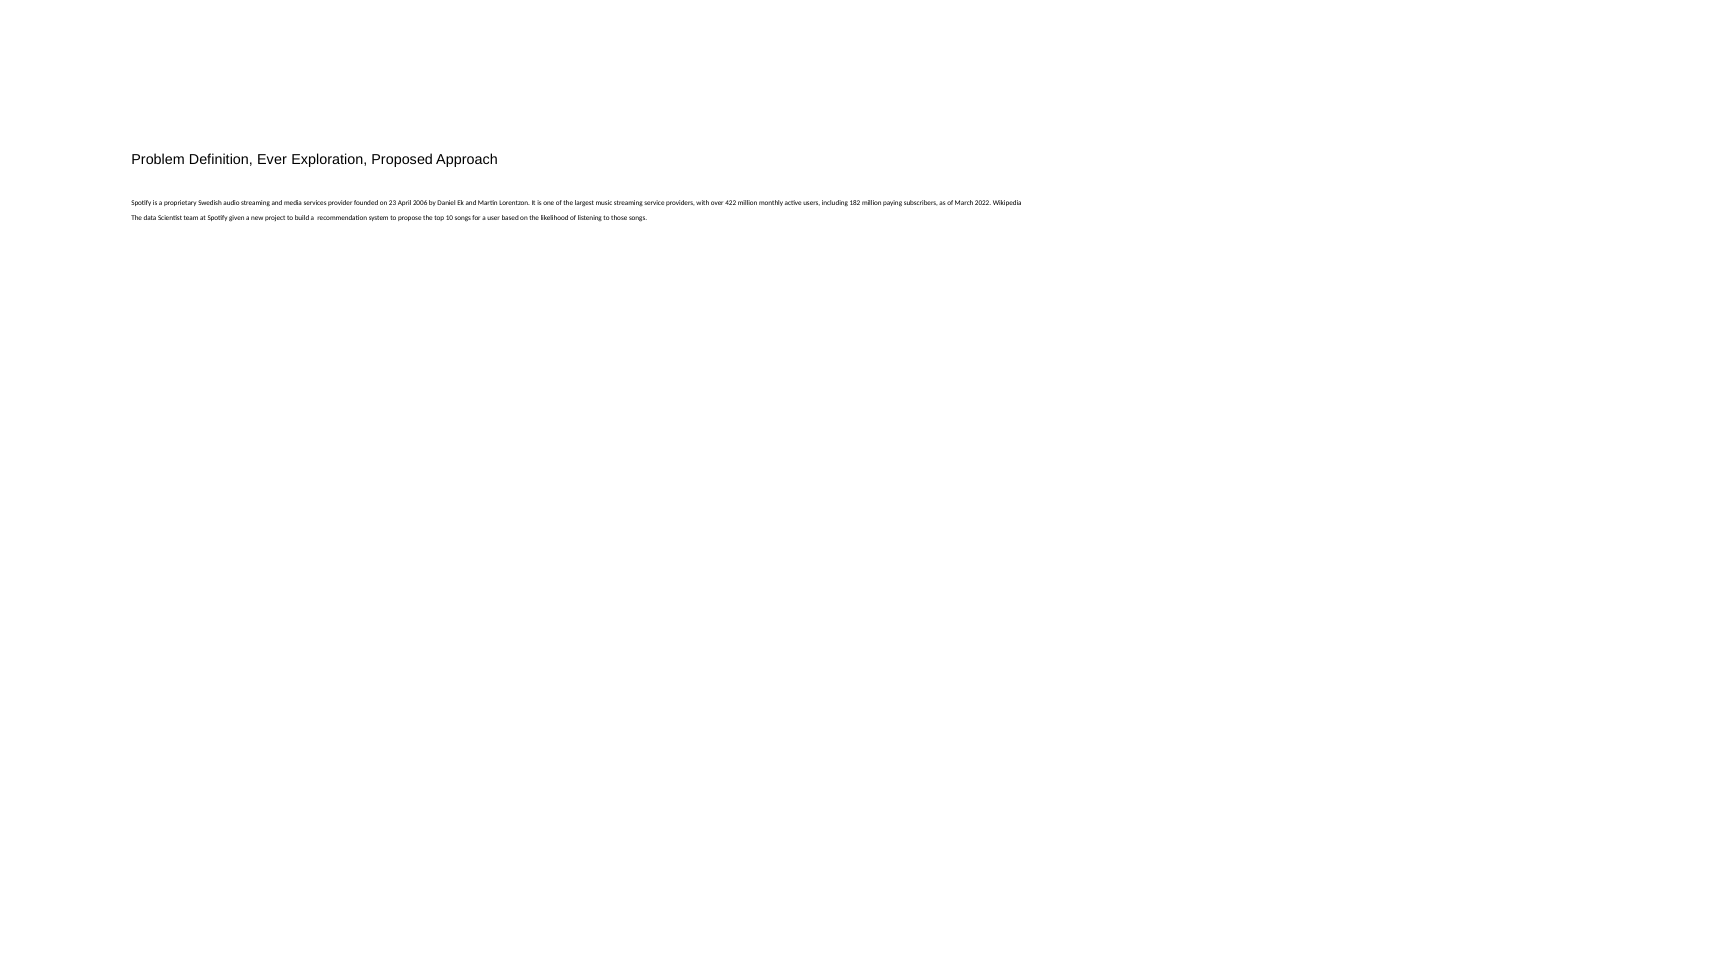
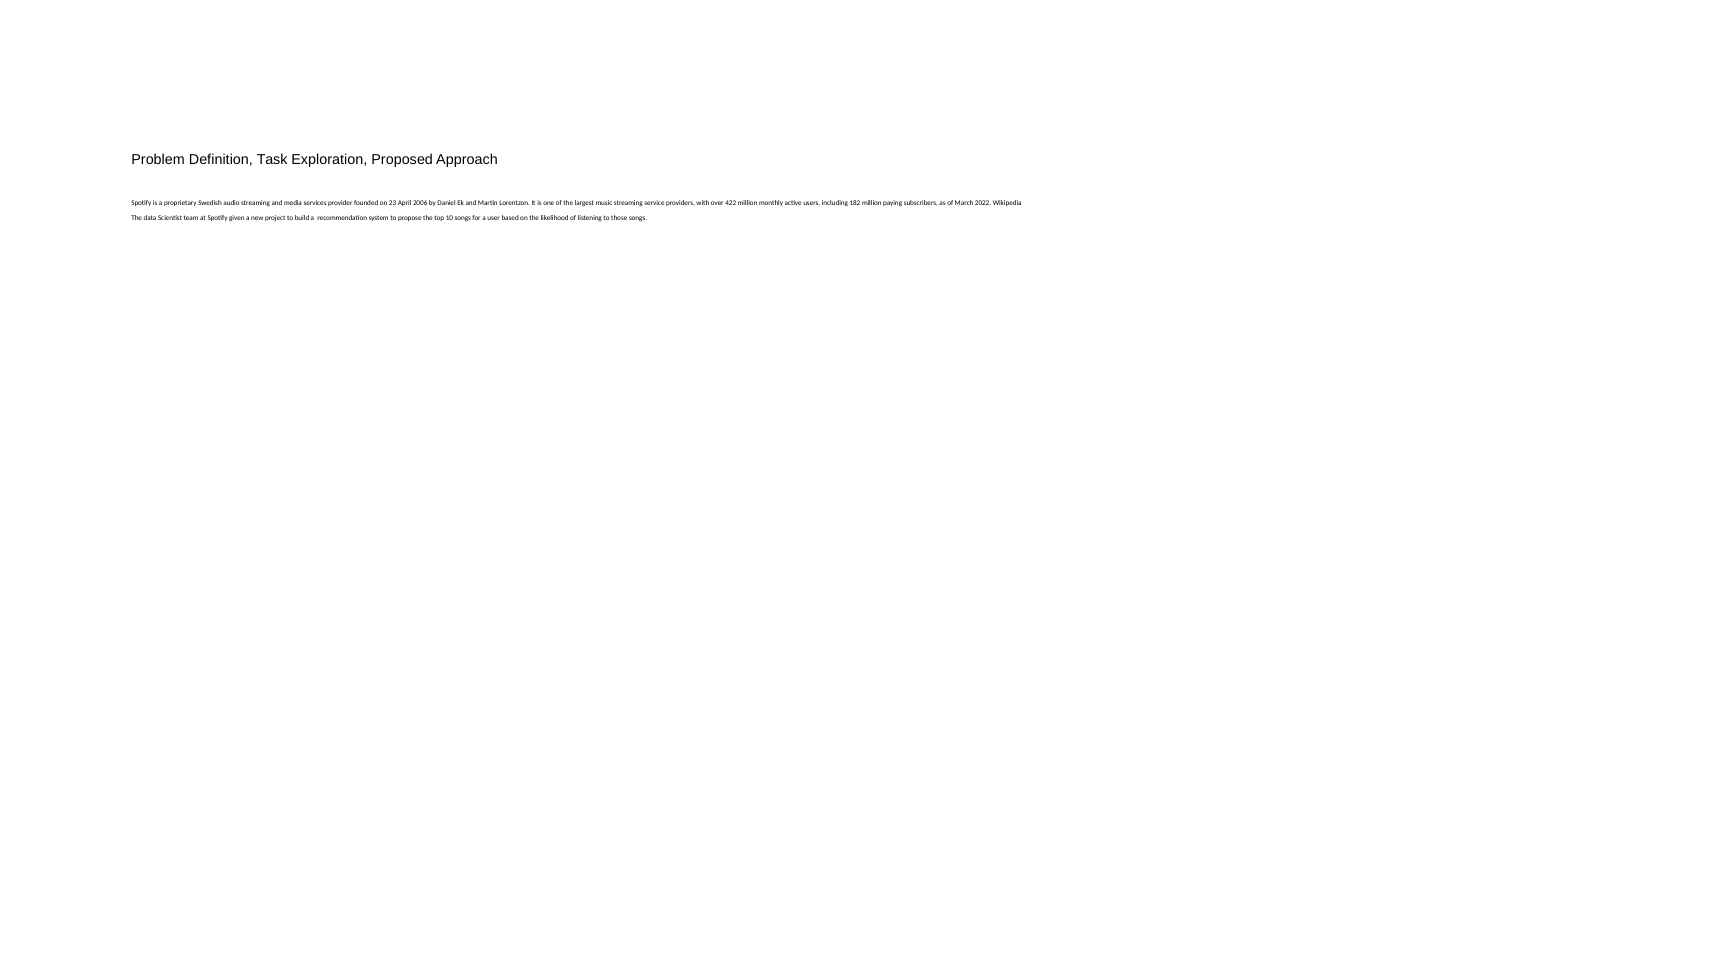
Ever: Ever -> Task
